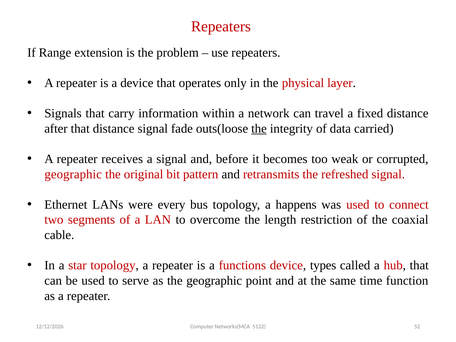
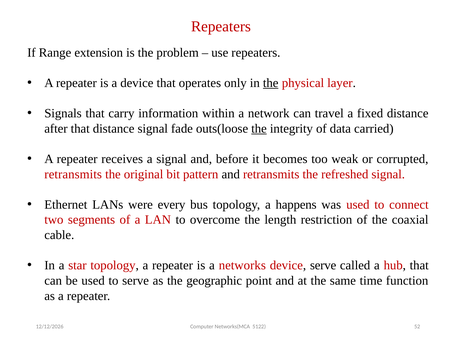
the at (271, 83) underline: none -> present
geographic at (73, 174): geographic -> retransmits
functions: functions -> networks
device types: types -> serve
